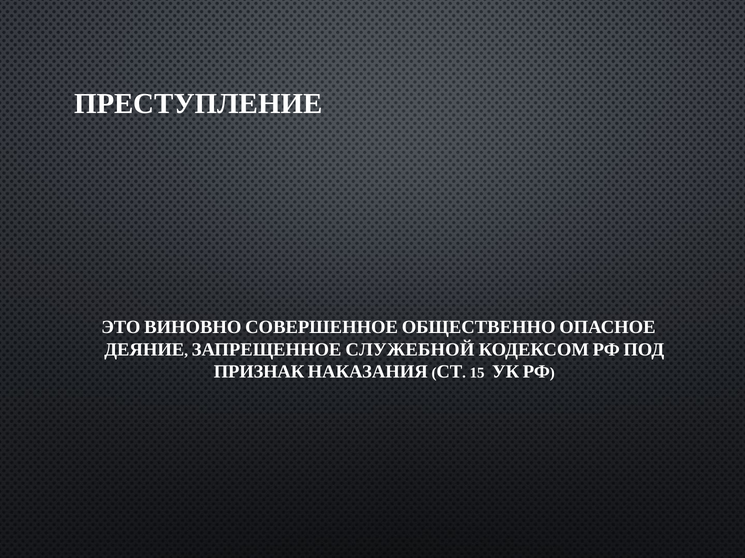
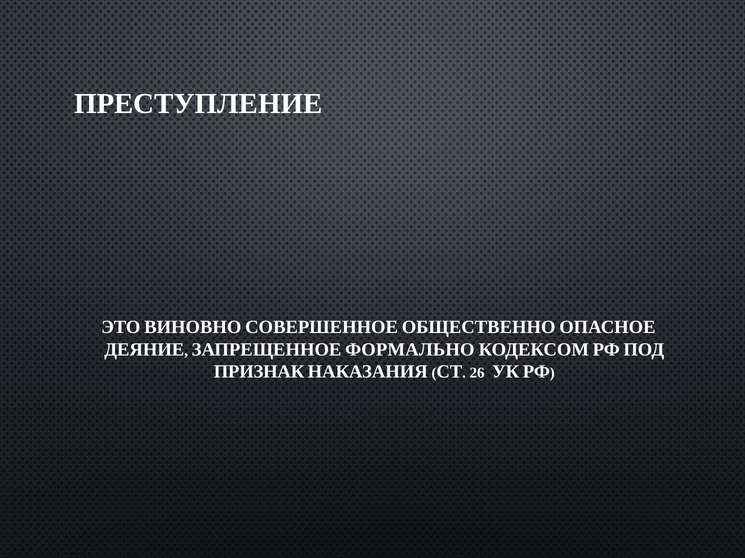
СЛУЖЕБНОЙ: СЛУЖЕБНОЙ -> ФОРМАЛЬНО
15: 15 -> 26
